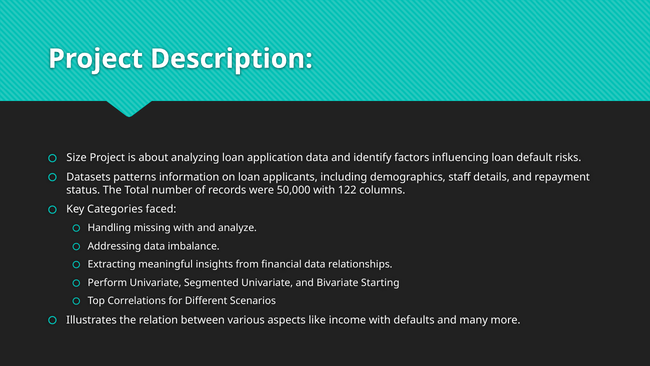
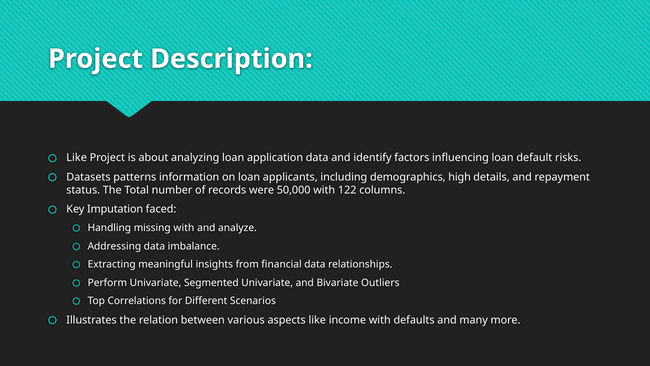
Size at (77, 158): Size -> Like
staff: staff -> high
Categories: Categories -> Imputation
Starting: Starting -> Outliers
